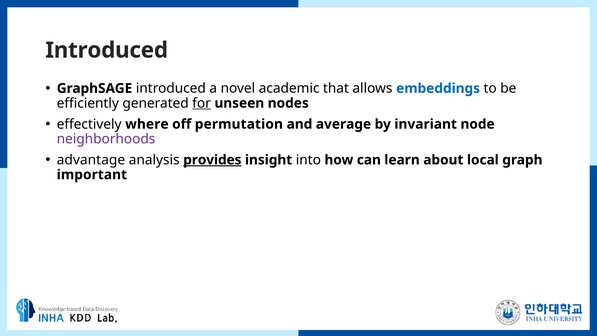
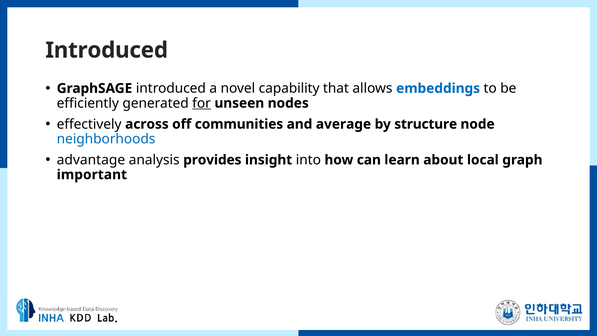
academic: academic -> capability
where: where -> across
permutation: permutation -> communities
invariant: invariant -> structure
neighborhoods colour: purple -> blue
provides underline: present -> none
